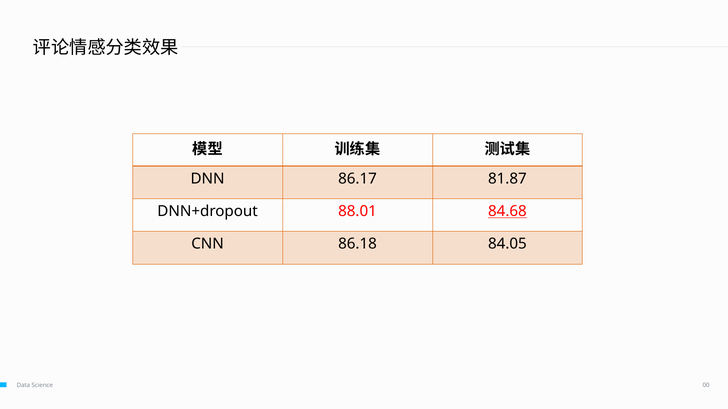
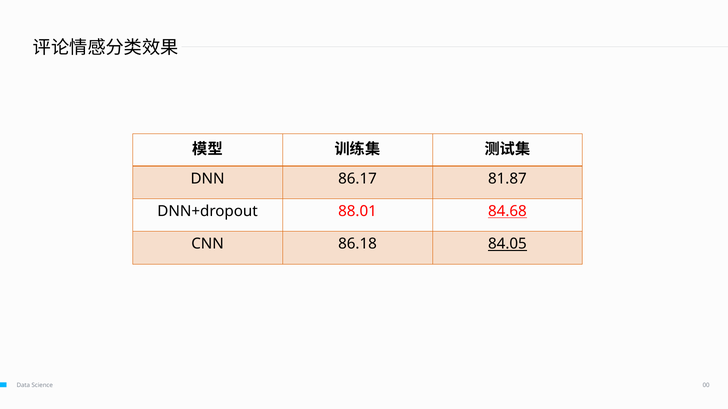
84.05 underline: none -> present
